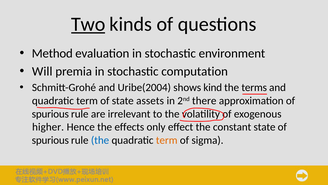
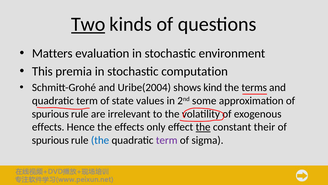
Method: Method -> Matters
Will: Will -> This
assets: assets -> values
there: there -> some
higher at (48, 127): higher -> effects
the at (203, 127) underline: none -> present
constant state: state -> their
term at (167, 140) colour: orange -> purple
